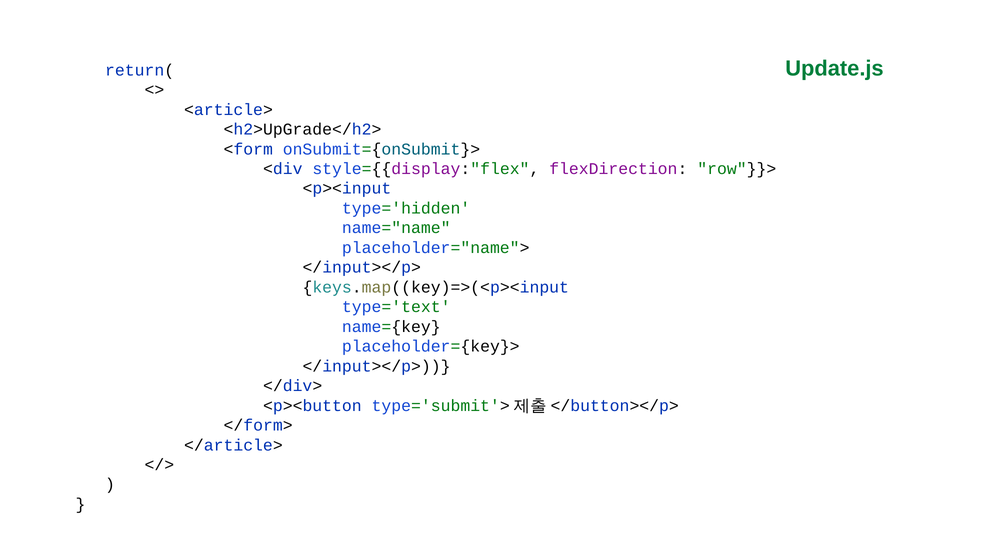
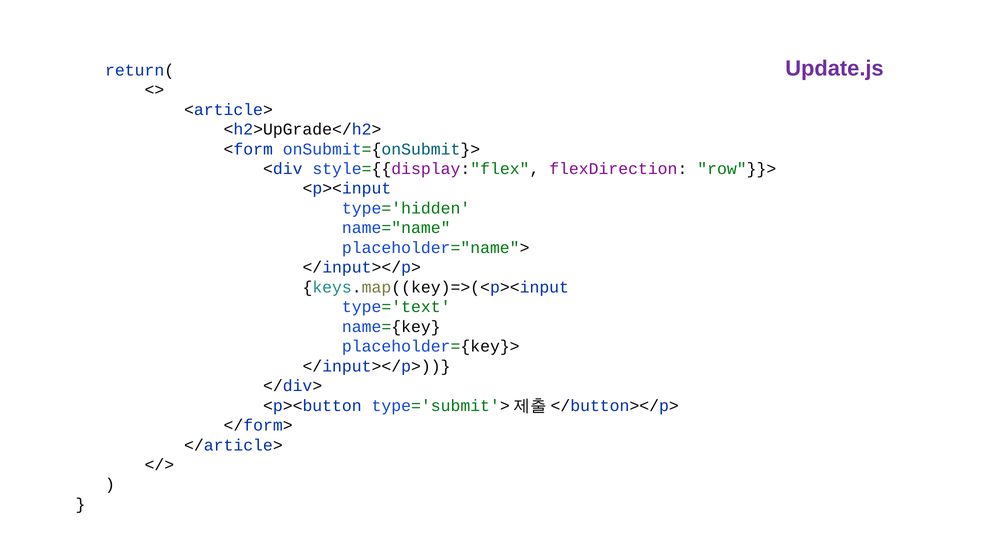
Update.js colour: green -> purple
